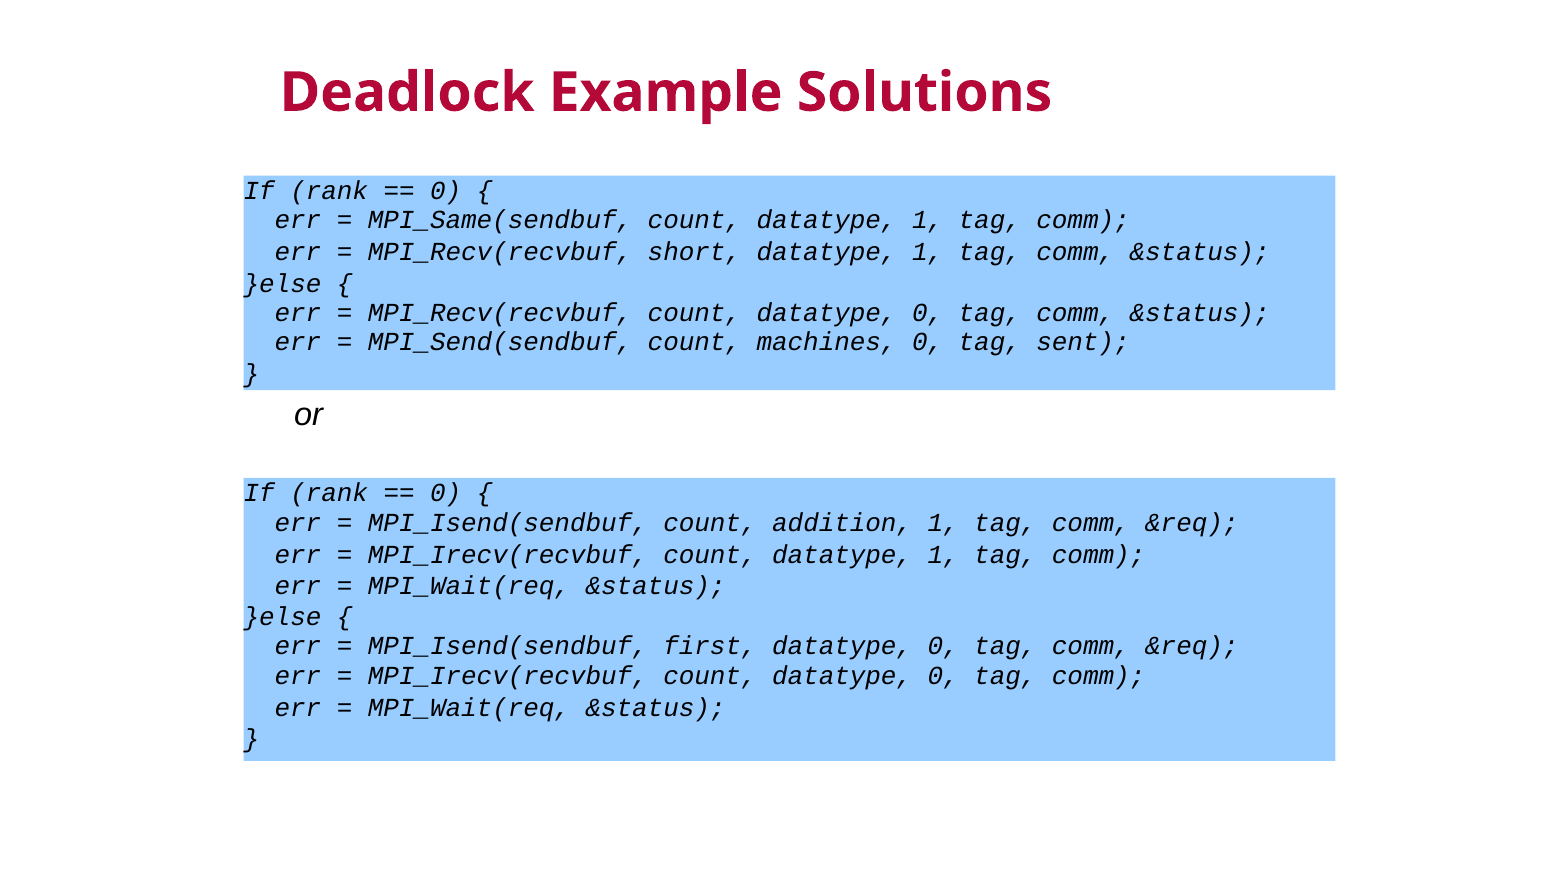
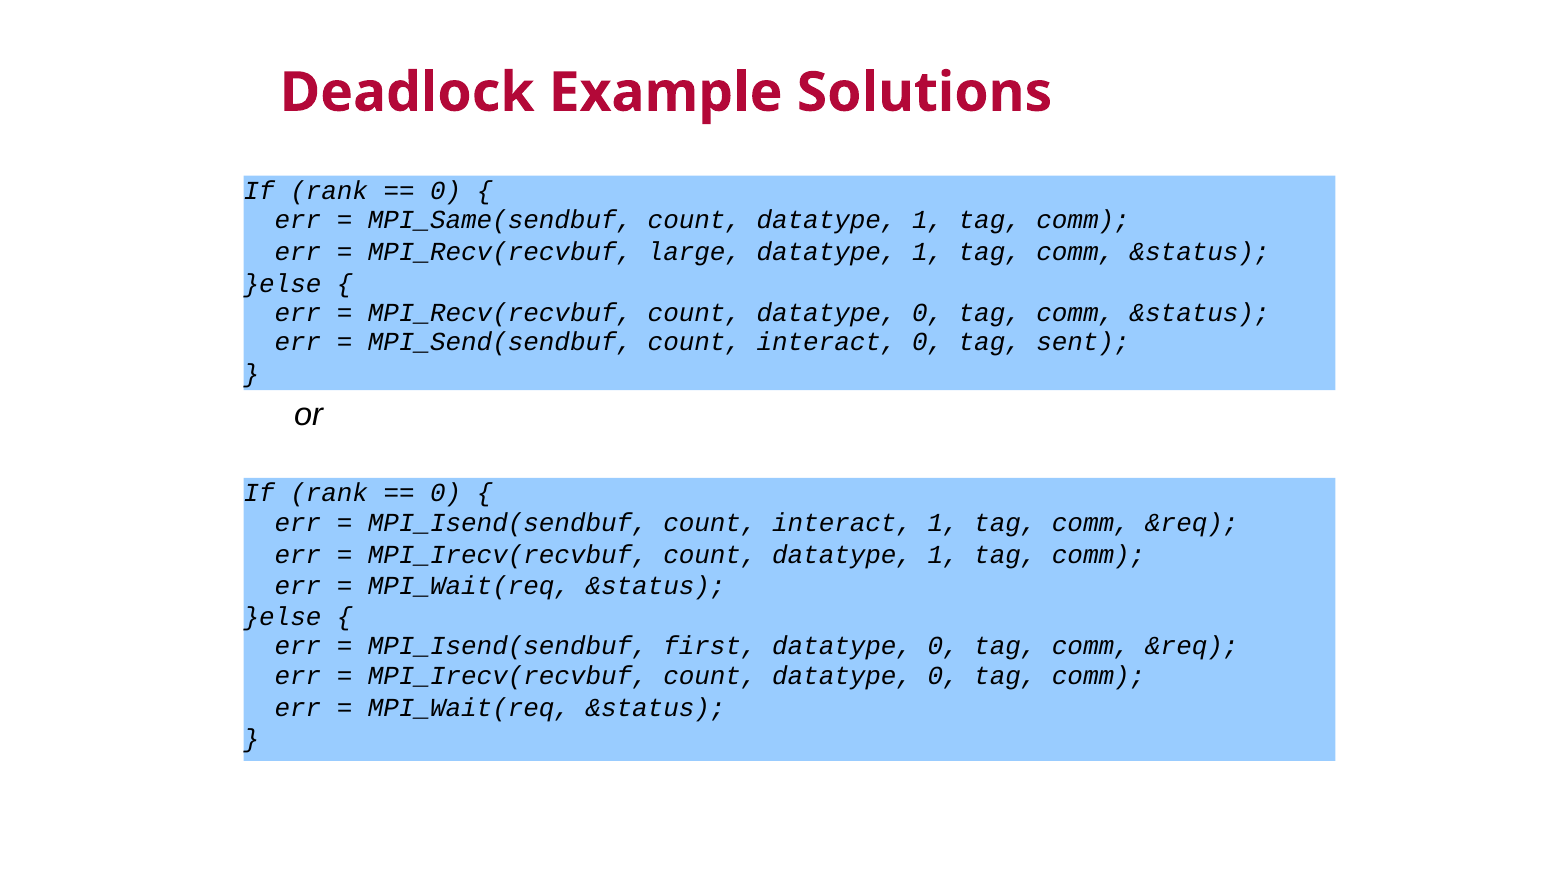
short: short -> large
MPI_Send(sendbuf count machines: machines -> interact
MPI_Isend(sendbuf count addition: addition -> interact
